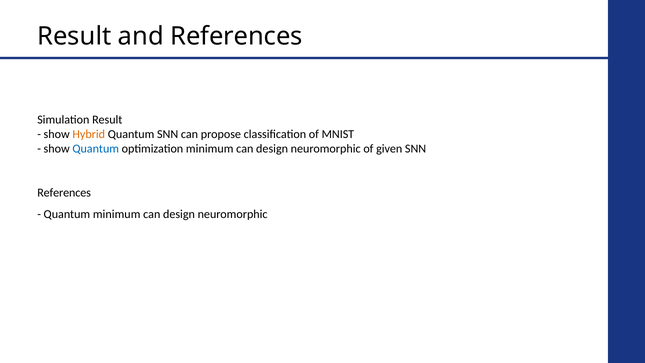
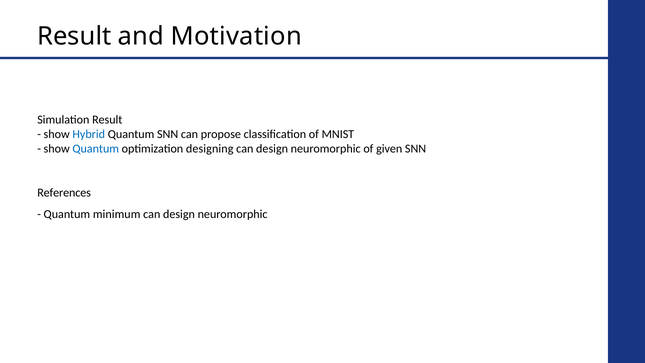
and References: References -> Motivation
Hybrid colour: orange -> blue
optimization minimum: minimum -> designing
